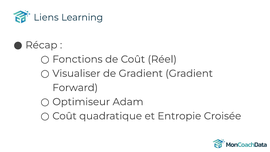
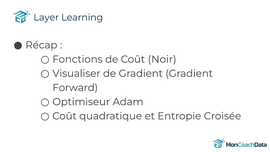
Liens: Liens -> Layer
Réel: Réel -> Noir
